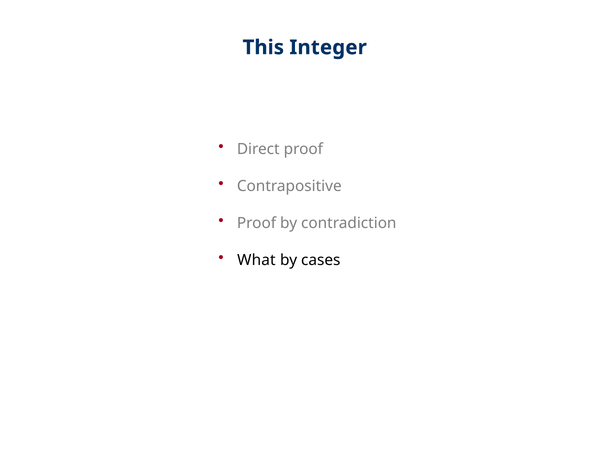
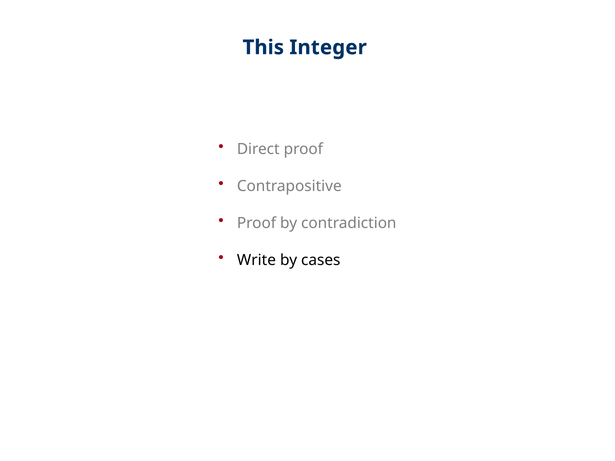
What: What -> Write
